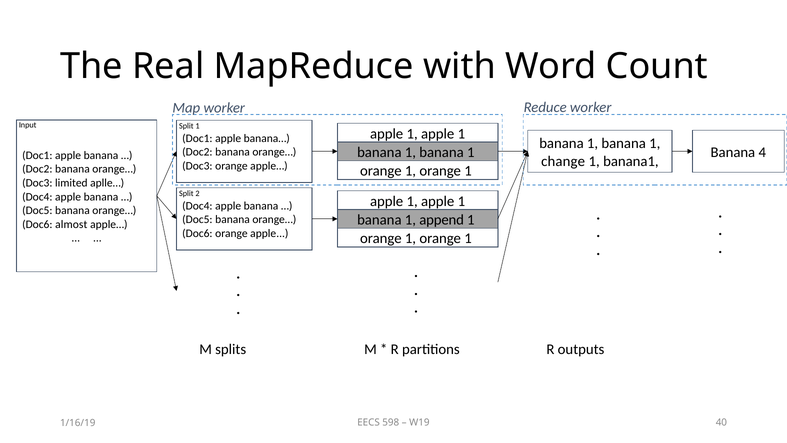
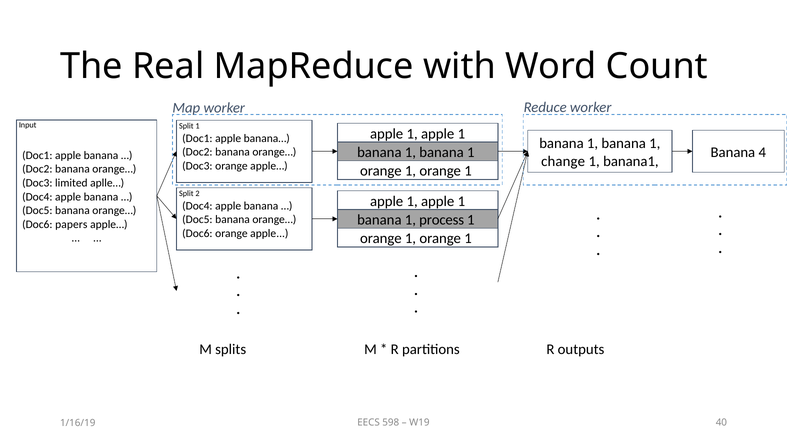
append: append -> process
almost: almost -> papers
